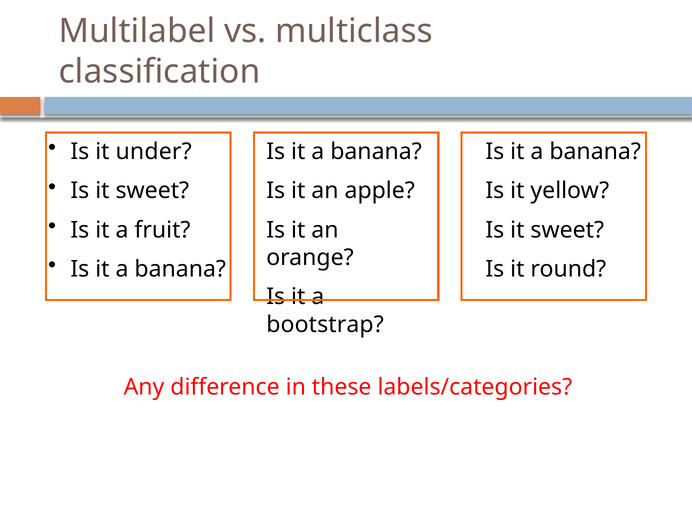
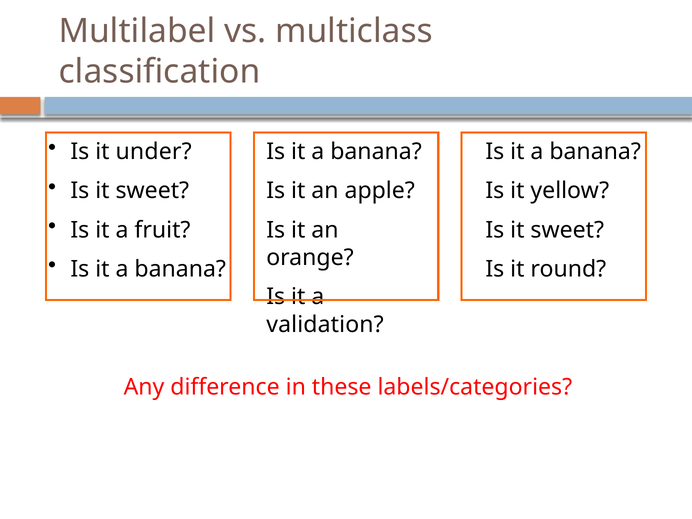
bootstrap: bootstrap -> validation
